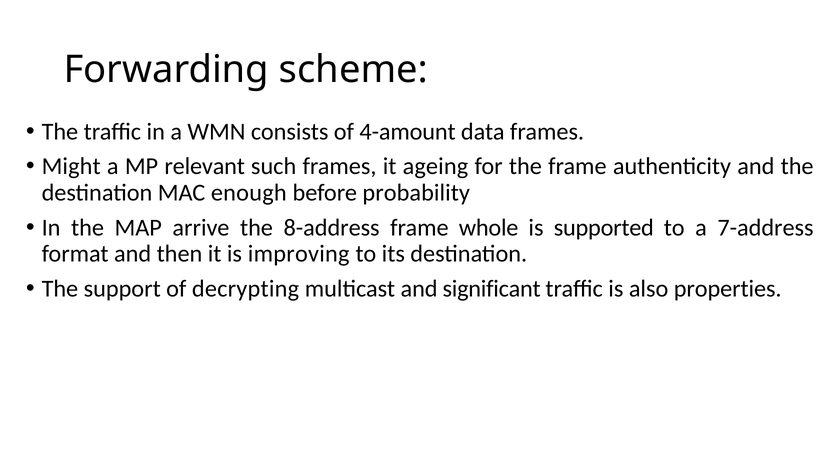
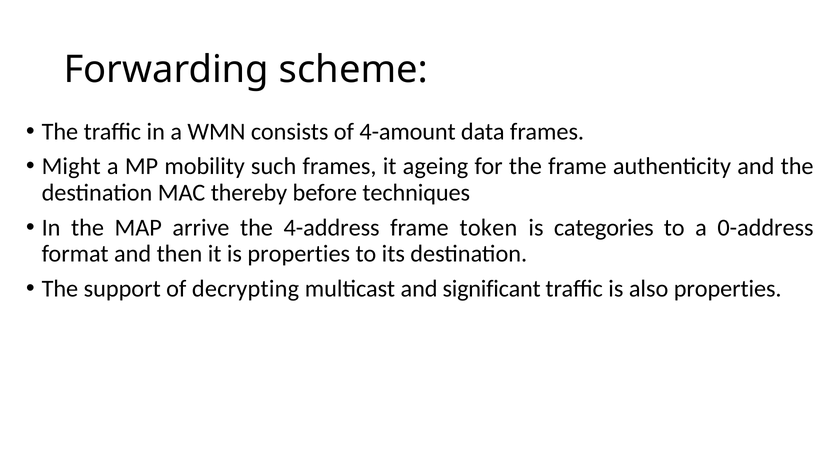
relevant: relevant -> mobility
enough: enough -> thereby
probability: probability -> techniques
8-address: 8-address -> 4-address
whole: whole -> token
supported: supported -> categories
7-address: 7-address -> 0-address
is improving: improving -> properties
